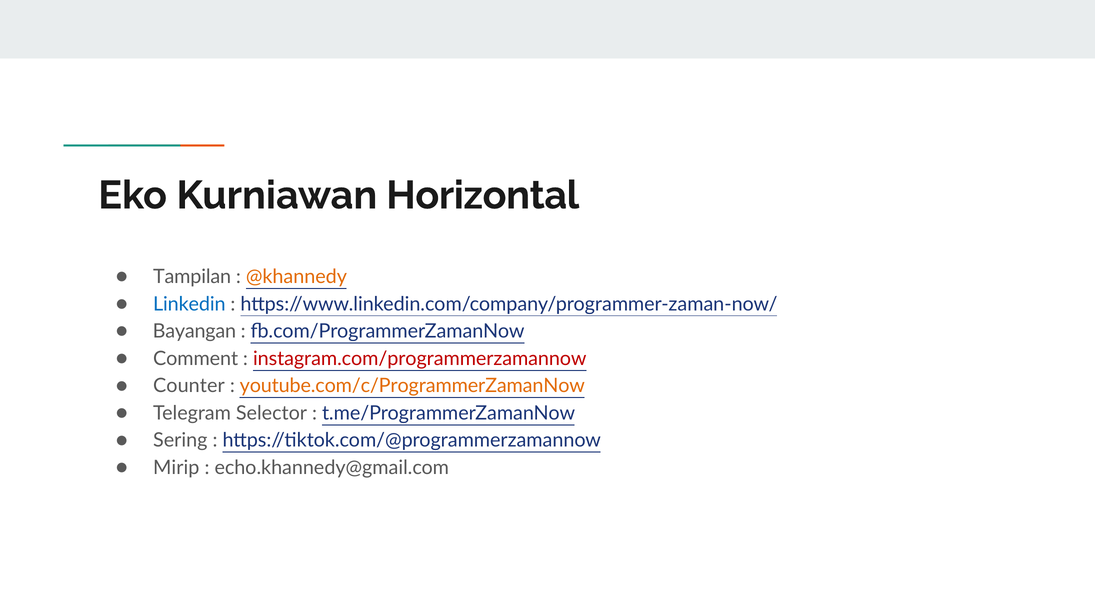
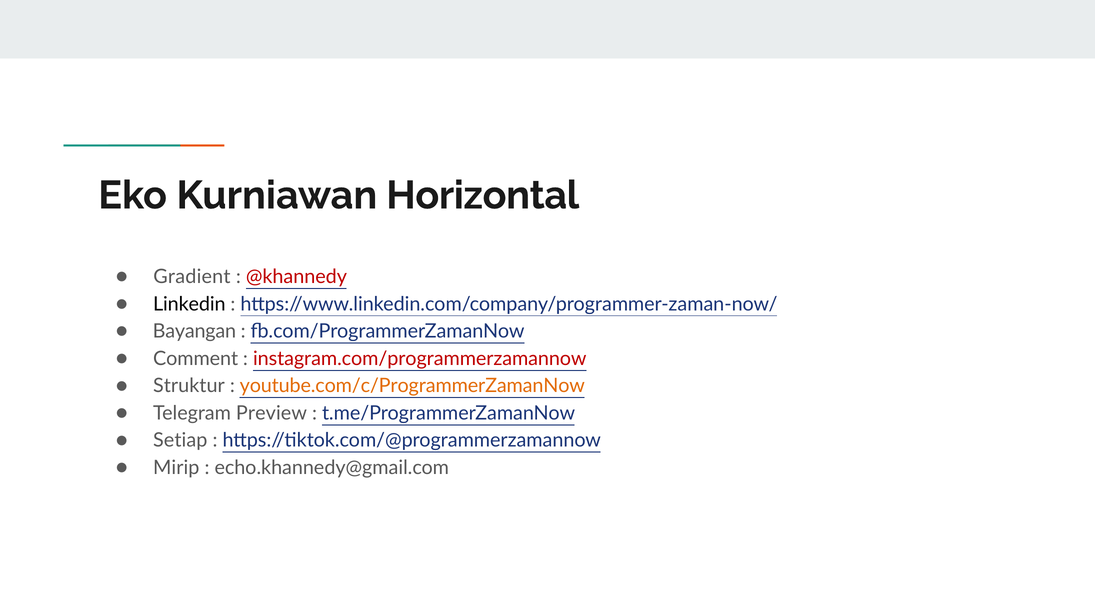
Tampilan: Tampilan -> Gradient
@khannedy colour: orange -> red
Linkedin colour: blue -> black
Counter: Counter -> Struktur
Selector: Selector -> Preview
Sering: Sering -> Setiap
